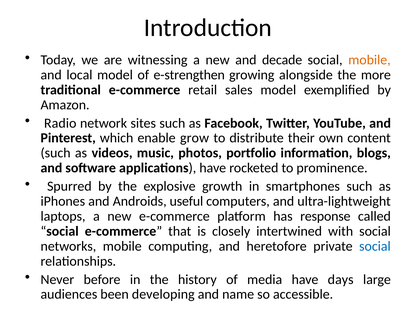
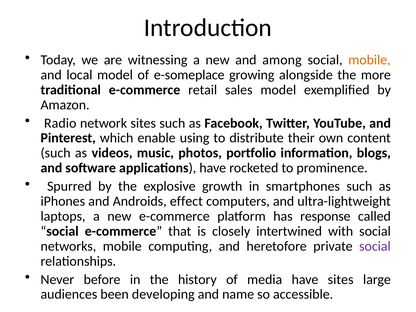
decade: decade -> among
e-strengthen: e-strengthen -> e-someplace
grow: grow -> using
useful: useful -> effect
social at (375, 246) colour: blue -> purple
have days: days -> sites
